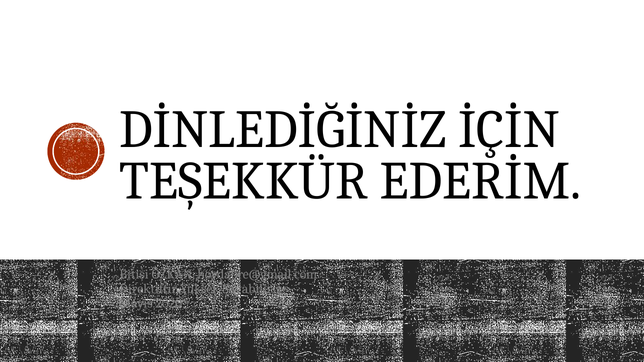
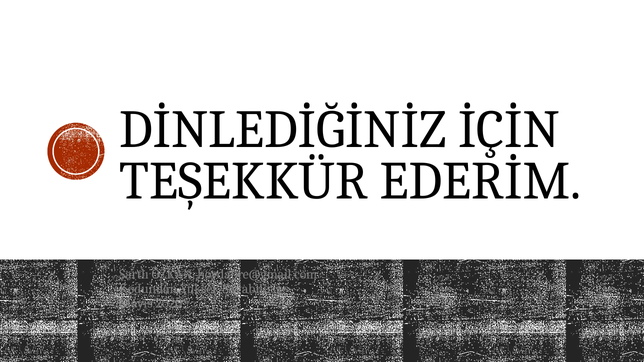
Bitişi: Bitişi -> Şartlı
Direktiftir: Direktiftir -> Kodundan
